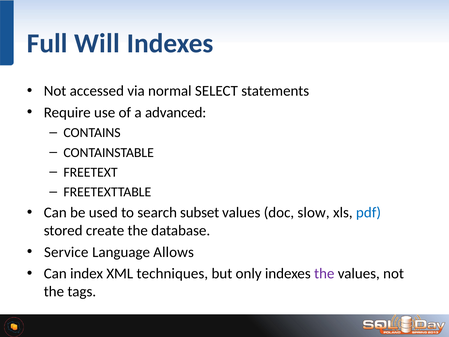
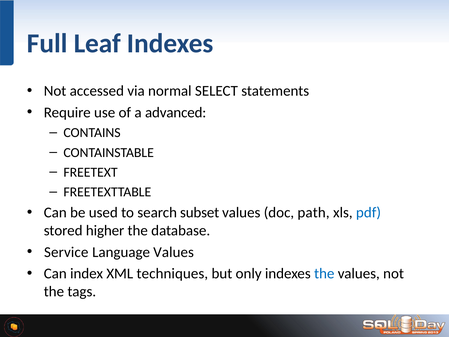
Will: Will -> Leaf
slow: slow -> path
create: create -> higher
Language Allows: Allows -> Values
the at (324, 273) colour: purple -> blue
